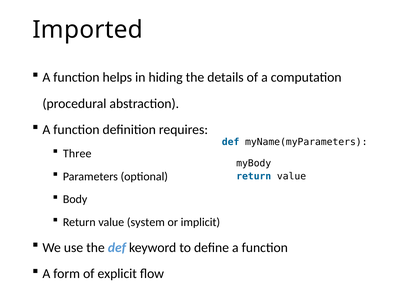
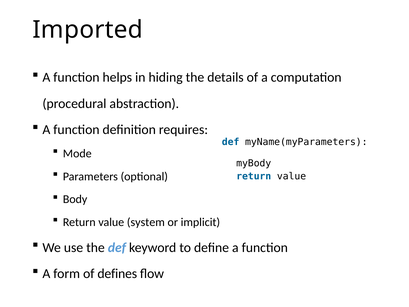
Three: Three -> Mode
explicit: explicit -> defines
